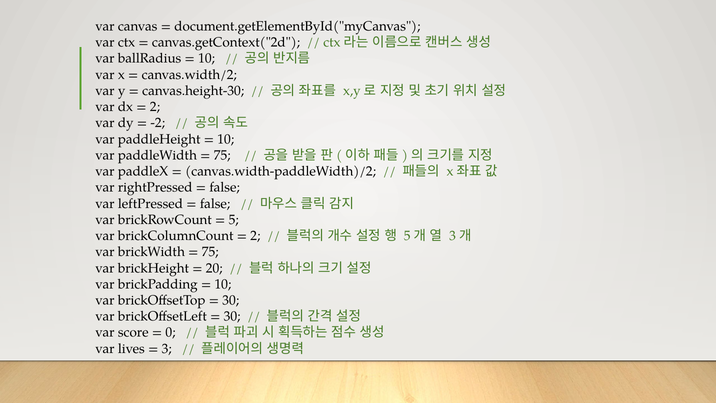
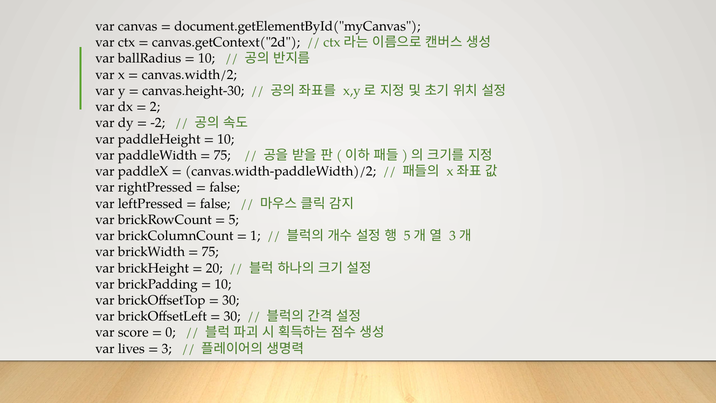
2 at (255, 236): 2 -> 1
